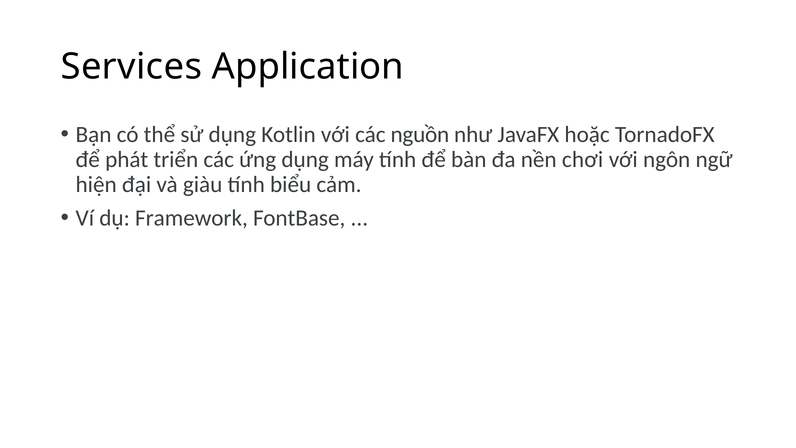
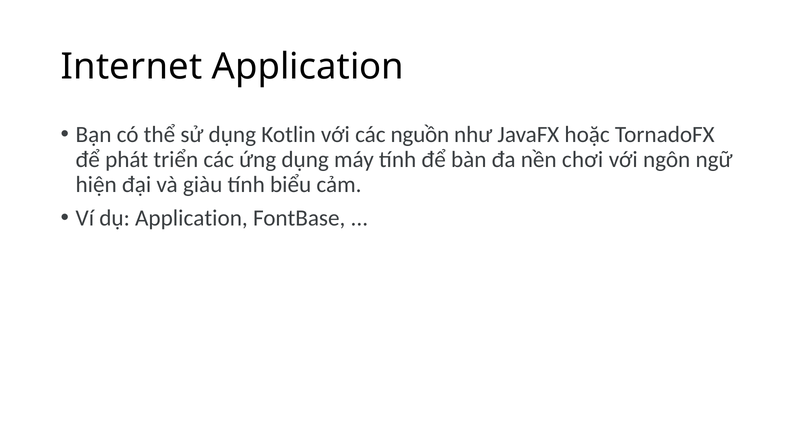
Services: Services -> Internet
dụ Framework: Framework -> Application
